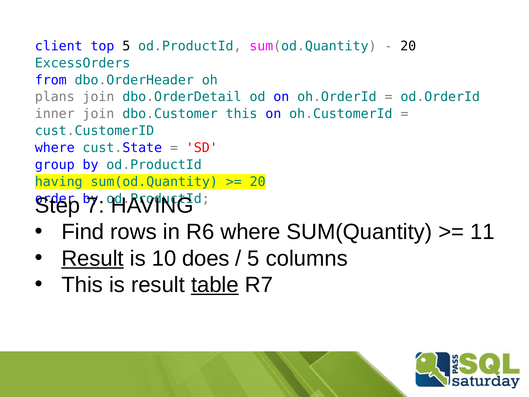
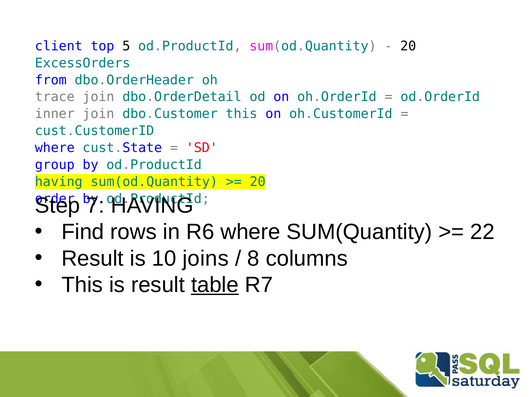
plans: plans -> trace
11: 11 -> 22
Result at (93, 258) underline: present -> none
does: does -> joins
5 at (253, 258): 5 -> 8
